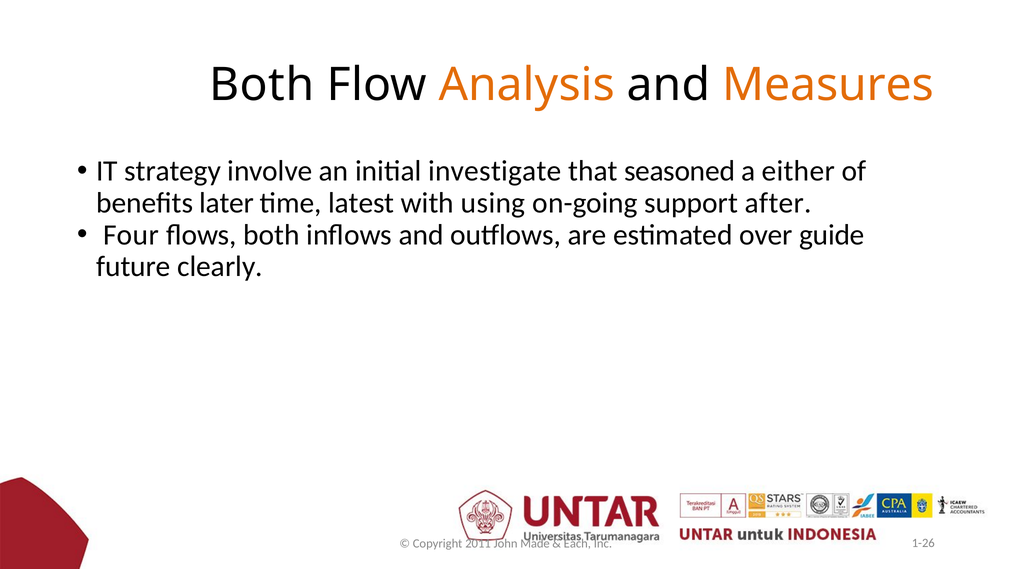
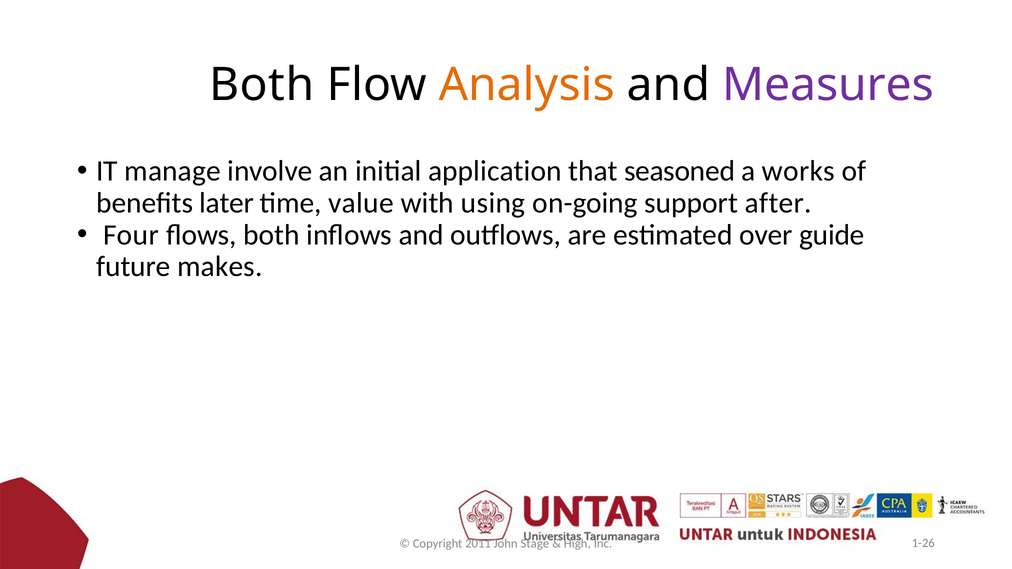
Measures colour: orange -> purple
strategy: strategy -> manage
investigate: investigate -> application
either: either -> works
latest: latest -> value
clearly: clearly -> makes
Made: Made -> Stage
Each: Each -> High
